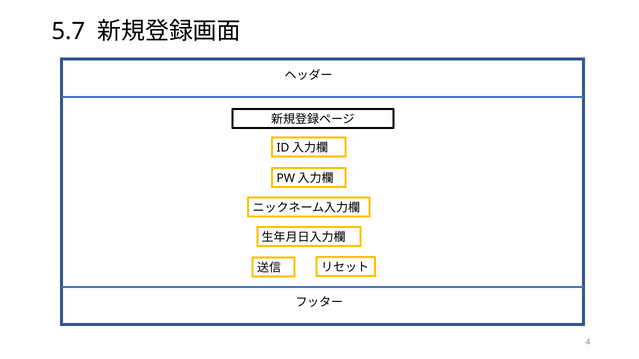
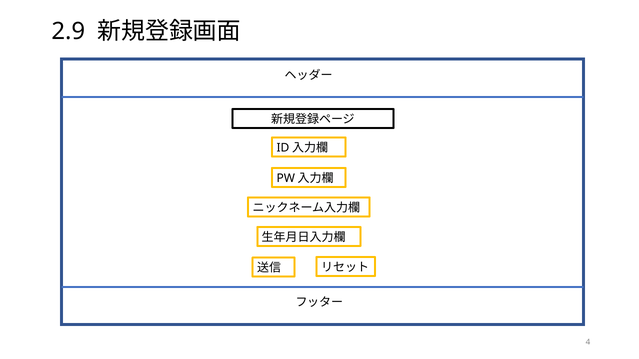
5.7: 5.7 -> 2.9
